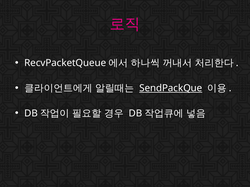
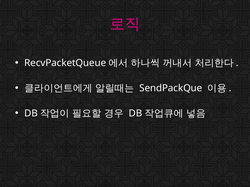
SendPackQue underline: present -> none
